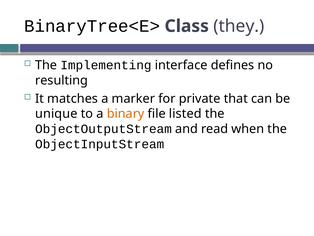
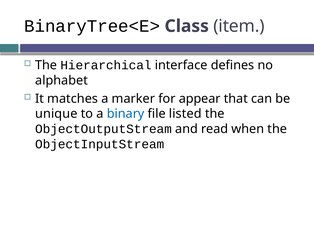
they: they -> item
Implementing: Implementing -> Hierarchical
resulting: resulting -> alphabet
private: private -> appear
binary colour: orange -> blue
